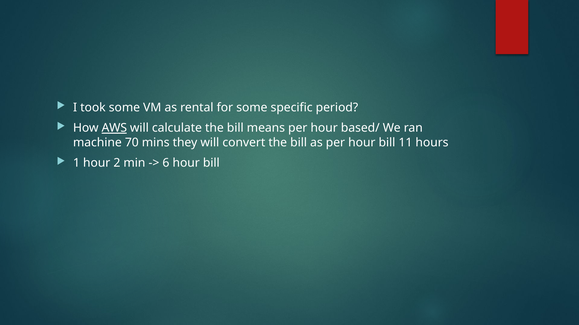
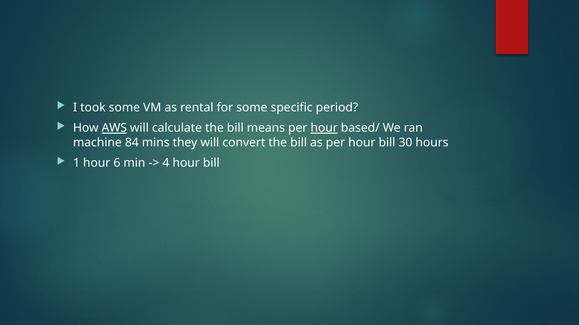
hour at (324, 128) underline: none -> present
70: 70 -> 84
11: 11 -> 30
2: 2 -> 6
6: 6 -> 4
